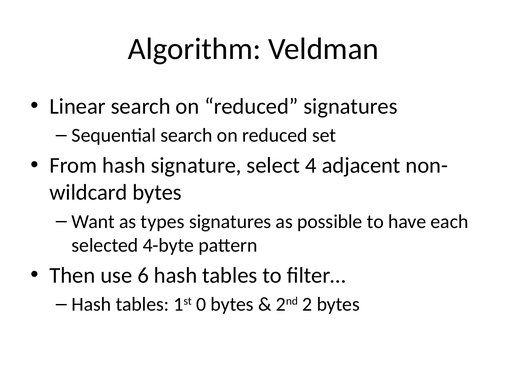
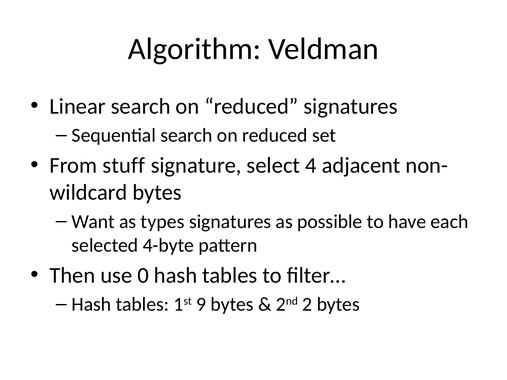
From hash: hash -> stuff
6: 6 -> 0
0: 0 -> 9
